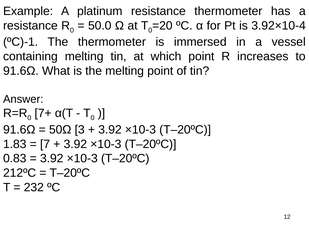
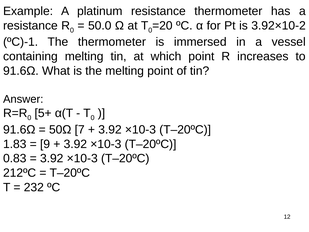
3.92×10-4: 3.92×10-4 -> 3.92×10-2
7+: 7+ -> 5+
3: 3 -> 7
7: 7 -> 9
